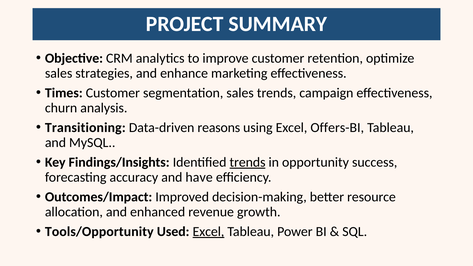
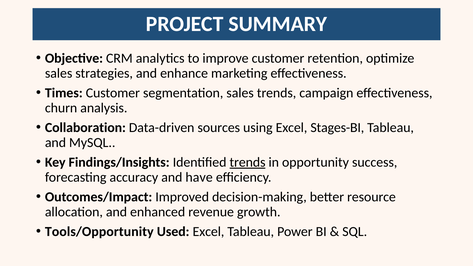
Transitioning: Transitioning -> Collaboration
reasons: reasons -> sources
Offers-BI: Offers-BI -> Stages-BI
Excel at (208, 232) underline: present -> none
